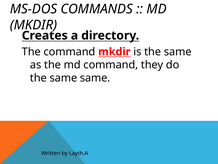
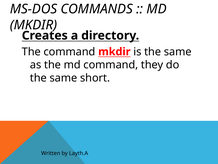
same same: same -> short
